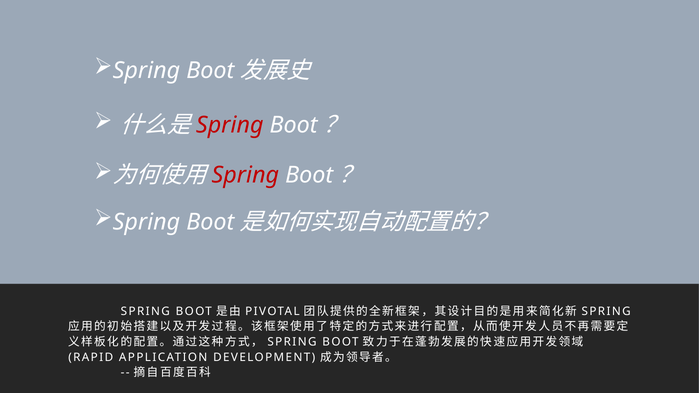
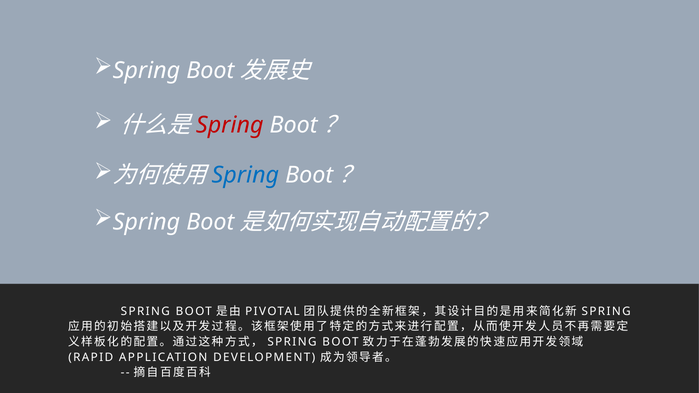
Spring at (245, 175) colour: red -> blue
